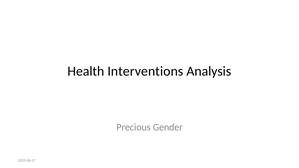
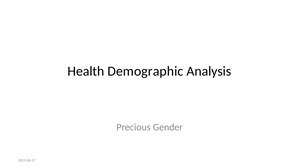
Interventions: Interventions -> Demographic
